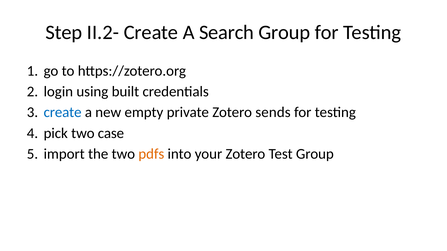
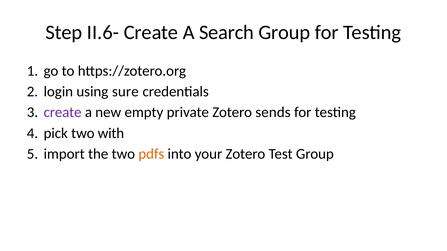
II.2-: II.2- -> II.6-
built: built -> sure
create at (63, 113) colour: blue -> purple
case: case -> with
